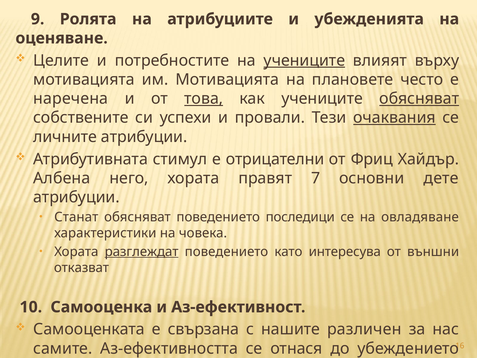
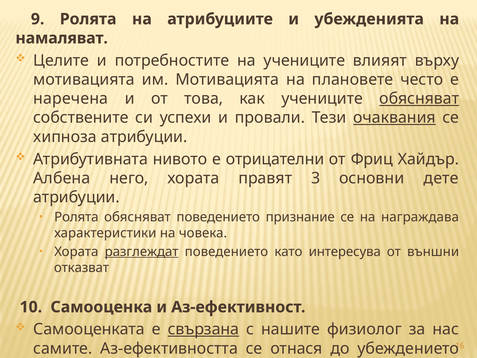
оценяване: оценяване -> намаляват
учениците at (304, 60) underline: present -> none
това underline: present -> none
личните: личните -> хипноза
Атрибутивната стимул: стимул -> нивото
7: 7 -> 3
Станат at (76, 217): Станат -> Ролята
последици: последици -> признание
овладяване: овладяване -> награждава
свързана underline: none -> present
различен: различен -> физиолог
